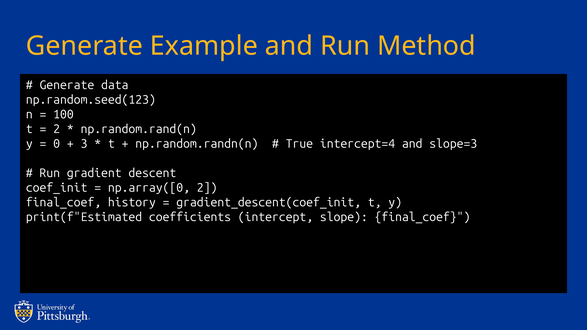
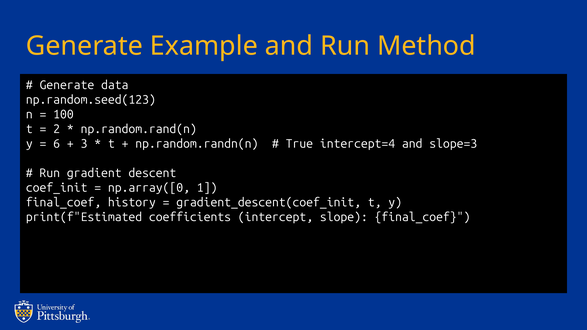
0: 0 -> 6
np.array([0 2: 2 -> 1
